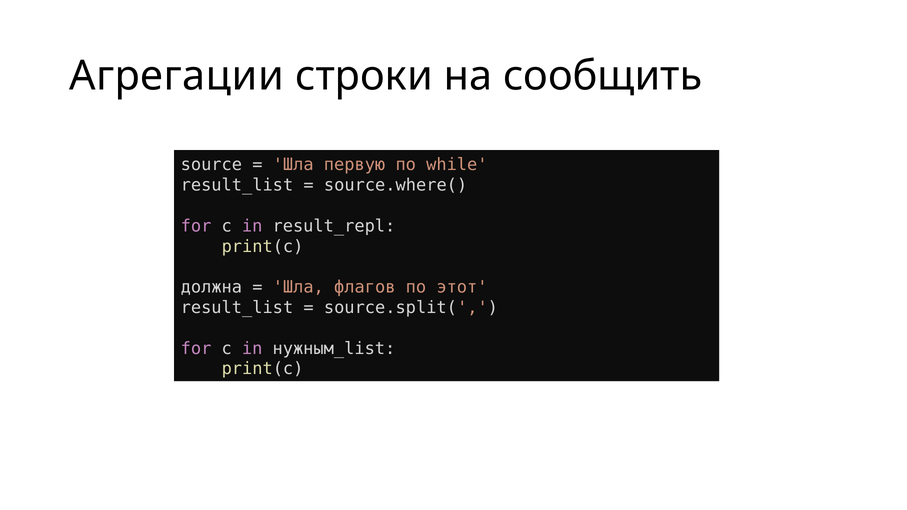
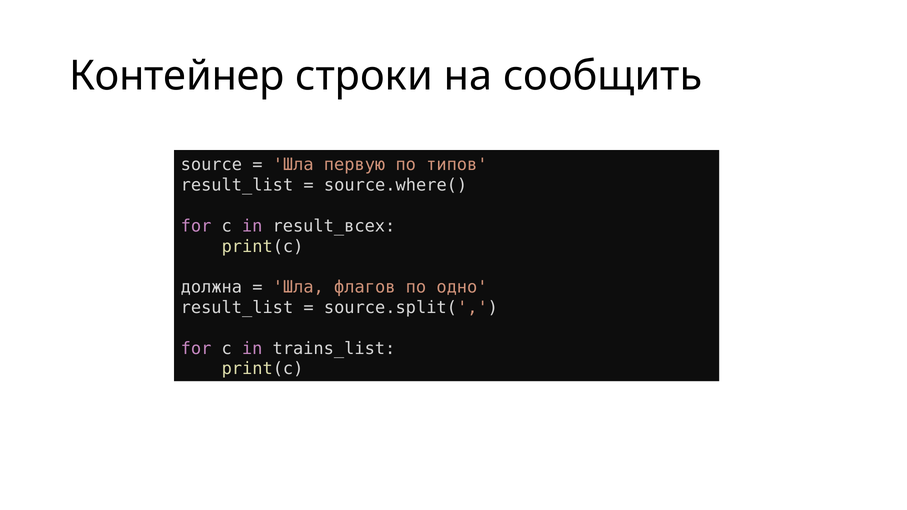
Агрегации: Агрегации -> Контейнер
while: while -> типов
result_repl: result_repl -> result_всех
этот: этот -> одно
нужным_list: нужным_list -> trains_list
